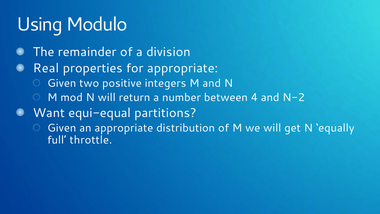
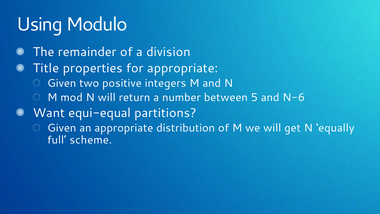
Real: Real -> Title
4: 4 -> 5
N-2: N-2 -> N-6
throttle: throttle -> scheme
